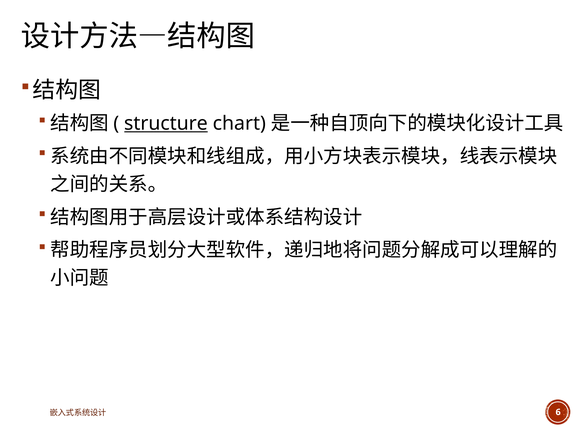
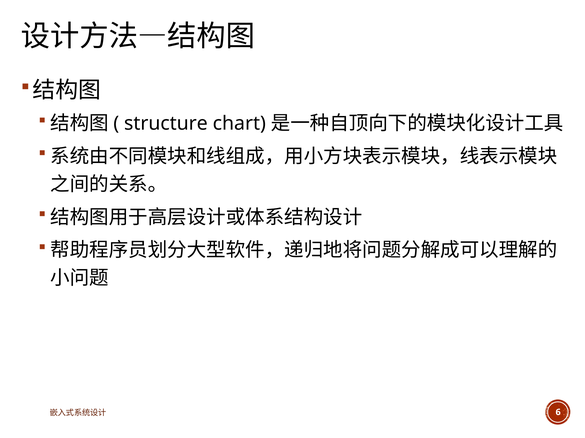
structure underline: present -> none
